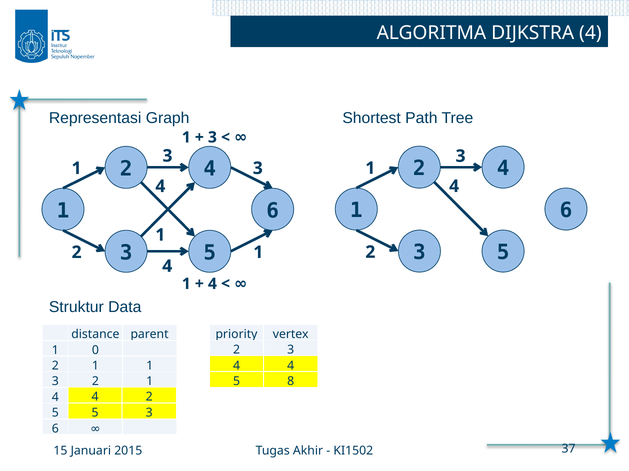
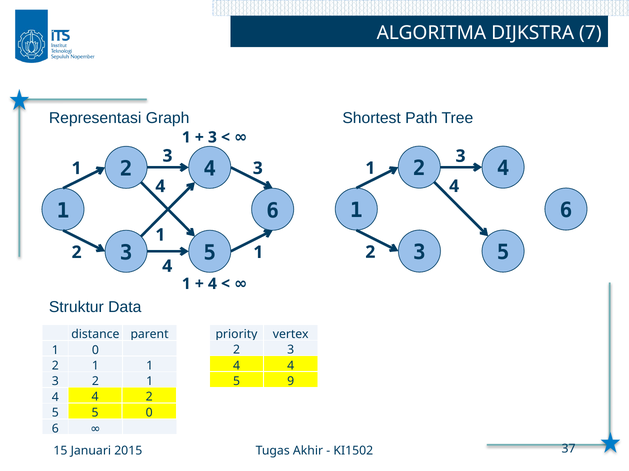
DIJKSTRA 4: 4 -> 7
8: 8 -> 9
3 at (149, 413): 3 -> 0
